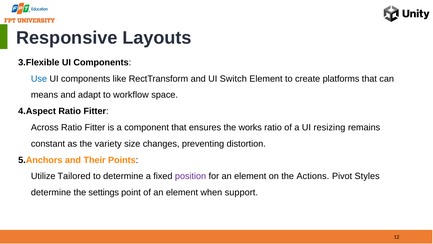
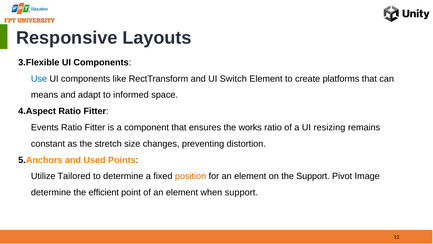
workflow: workflow -> informed
Across: Across -> Events
variety: variety -> stretch
Their: Their -> Used
position colour: purple -> orange
the Actions: Actions -> Support
Styles: Styles -> Image
settings: settings -> efficient
